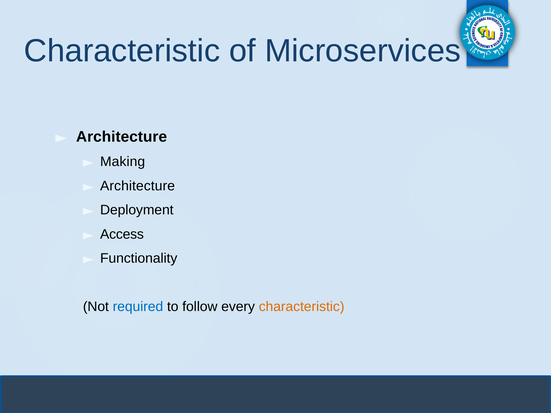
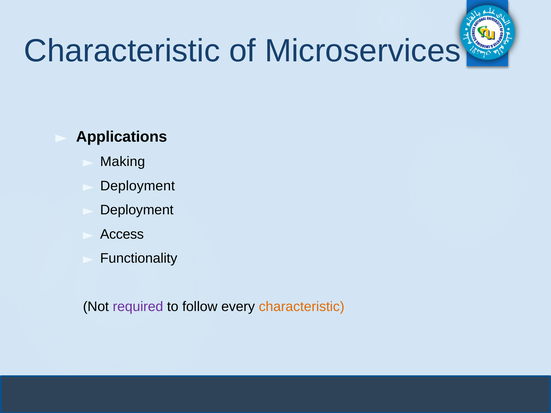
Architecture at (122, 137): Architecture -> Applications
Architecture at (138, 186): Architecture -> Deployment
required colour: blue -> purple
